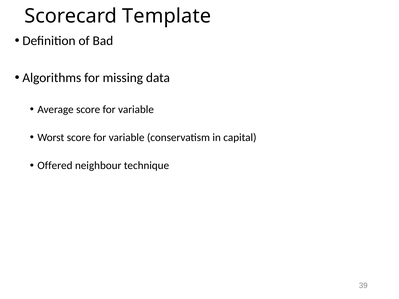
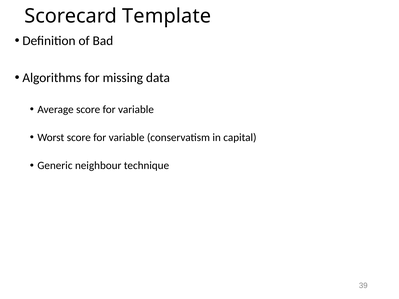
Offered: Offered -> Generic
